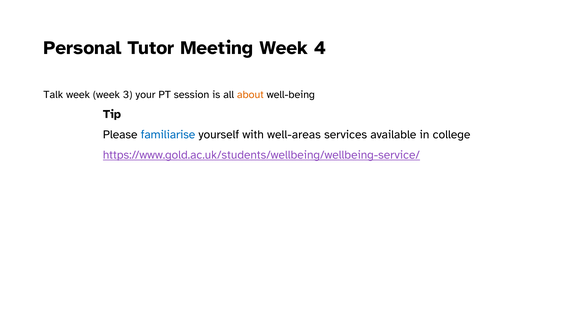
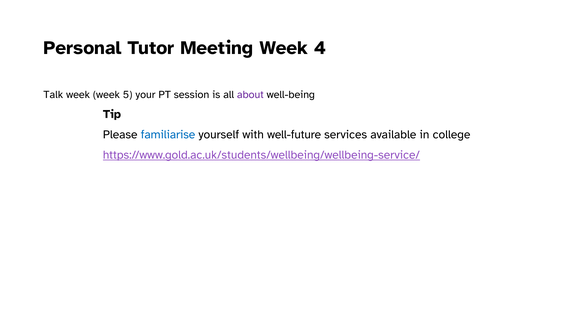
3: 3 -> 5
about colour: orange -> purple
well-areas: well-areas -> well-future
